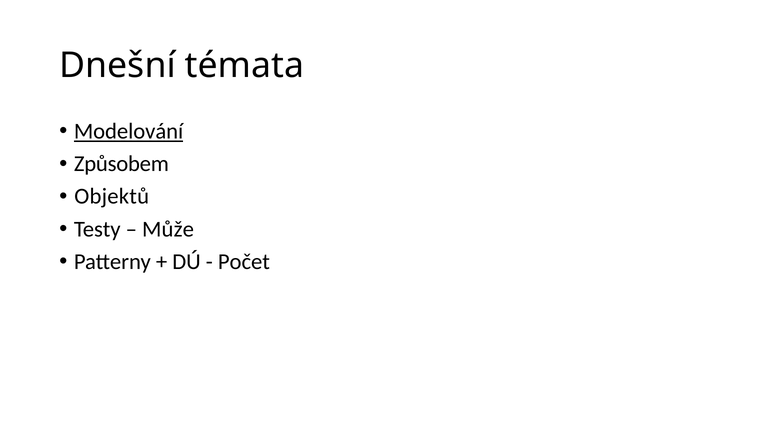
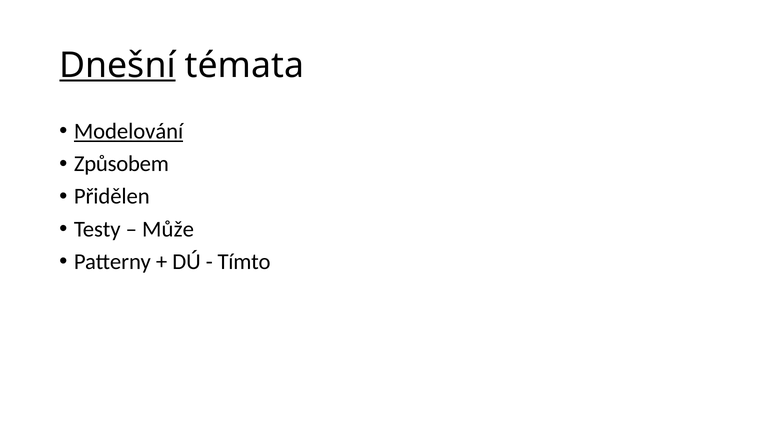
Dnešní underline: none -> present
Objektů: Objektů -> Přidělen
Počet: Počet -> Tímto
